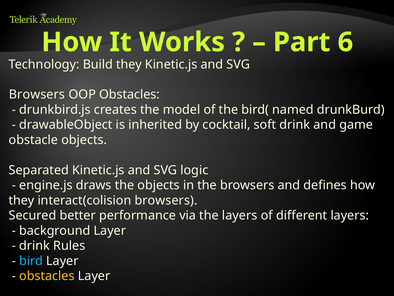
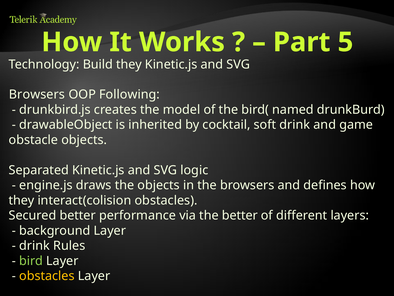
6: 6 -> 5
OOP Obstacles: Obstacles -> Following
interact(colision browsers: browsers -> obstacles
the layers: layers -> better
bird colour: light blue -> light green
